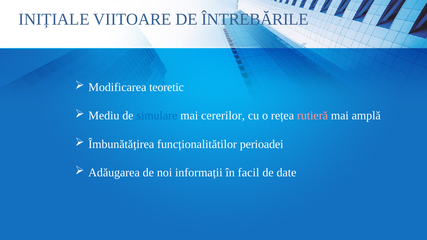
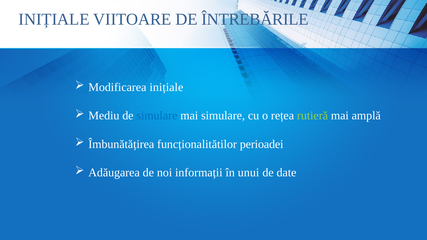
Modificarea teoretic: teoretic -> inițiale
mai cererilor: cererilor -> simulare
rutieră colour: pink -> light green
facil: facil -> unui
